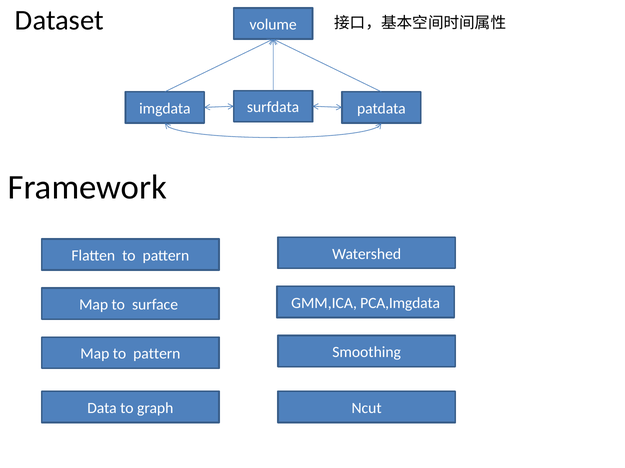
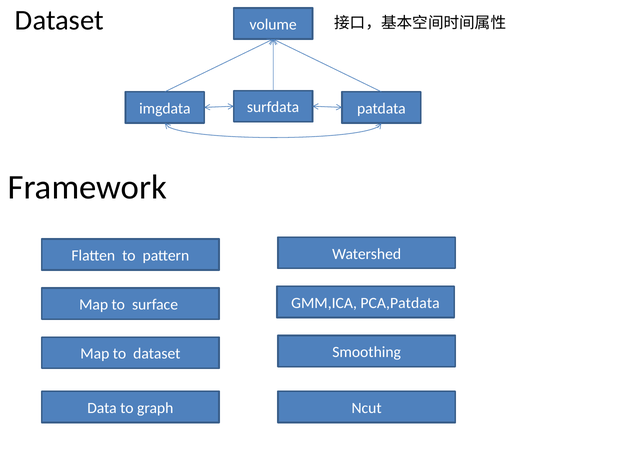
PCA,Imgdata: PCA,Imgdata -> PCA,Patdata
Map to pattern: pattern -> dataset
